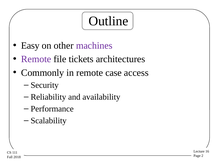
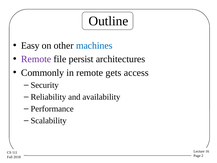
machines colour: purple -> blue
tickets: tickets -> persist
case: case -> gets
